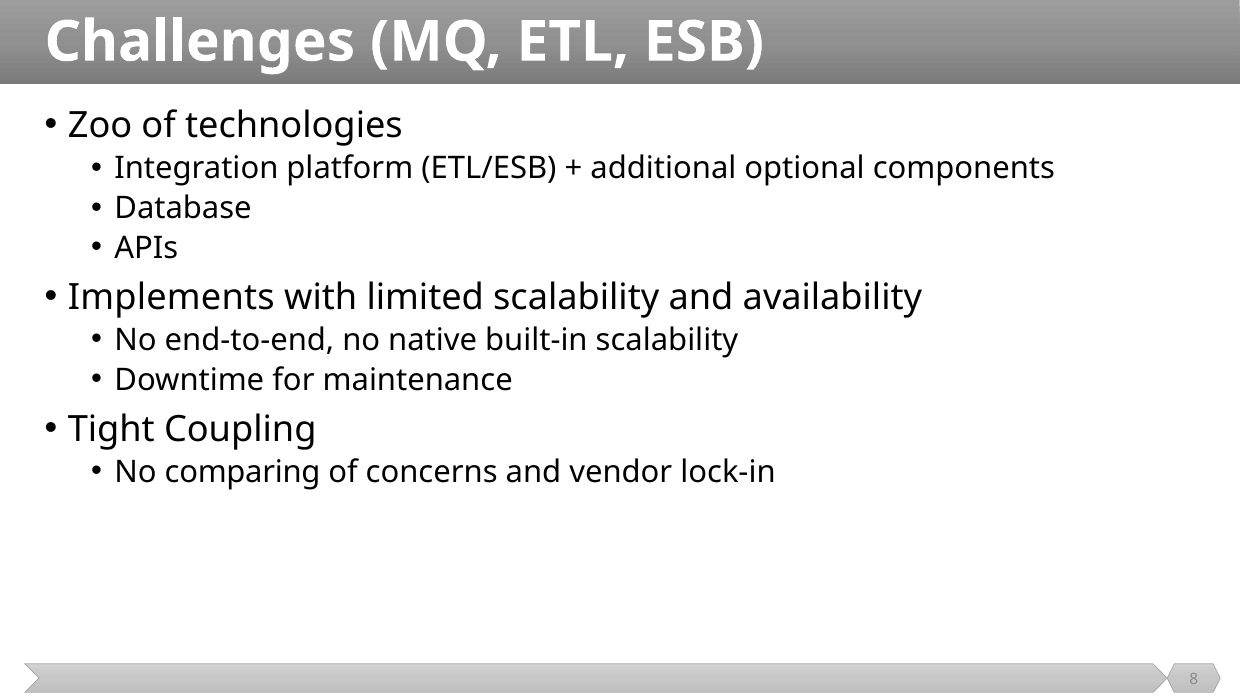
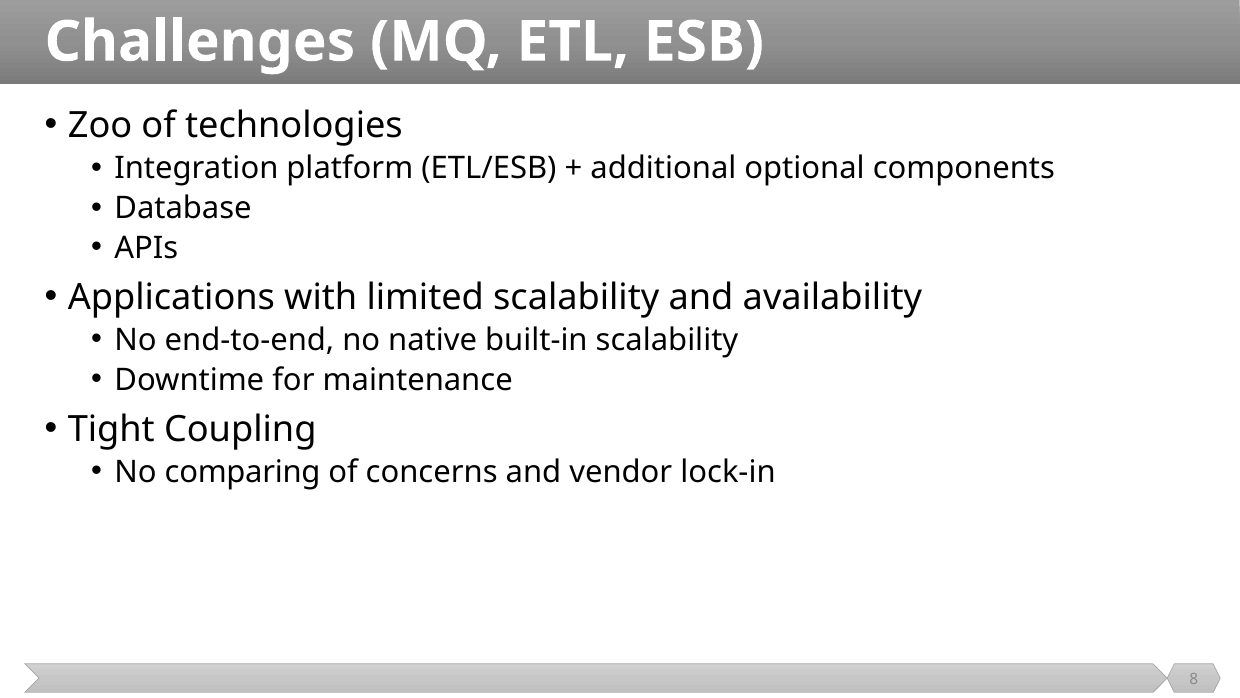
Implements: Implements -> Applications
